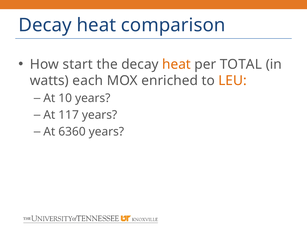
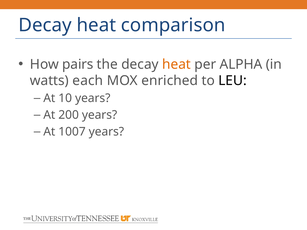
start: start -> pairs
TOTAL: TOTAL -> ALPHA
LEU colour: orange -> black
117: 117 -> 200
6360: 6360 -> 1007
